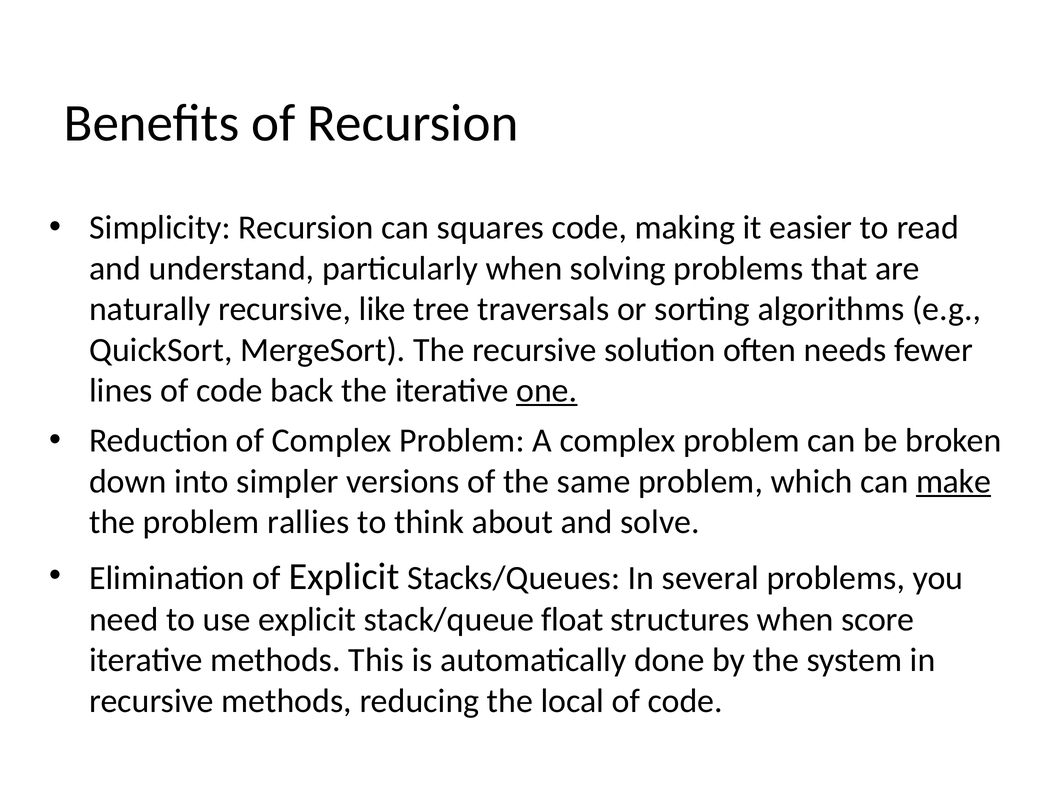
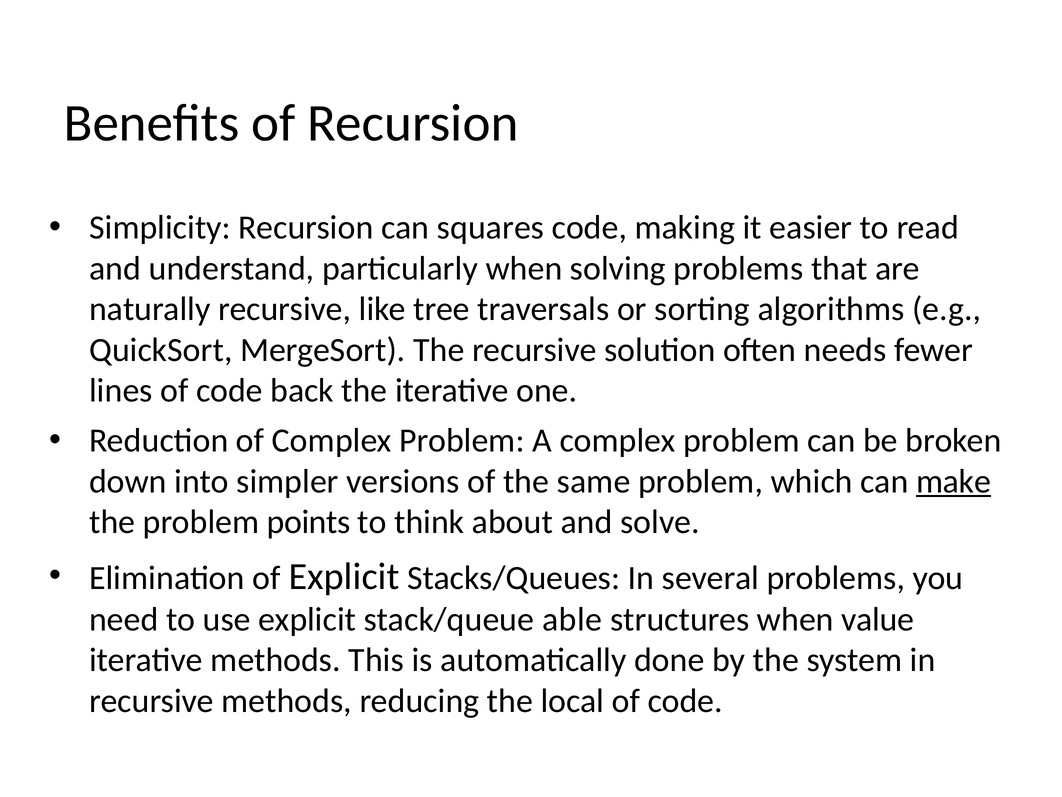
one underline: present -> none
rallies: rallies -> points
float: float -> able
score: score -> value
